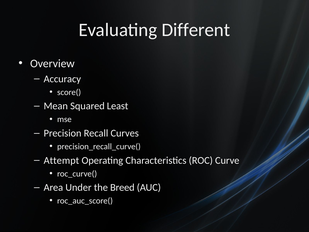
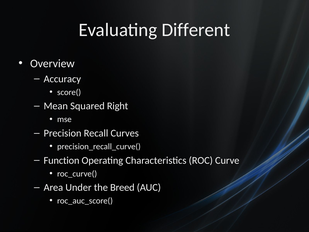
Least: Least -> Right
Attempt: Attempt -> Function
